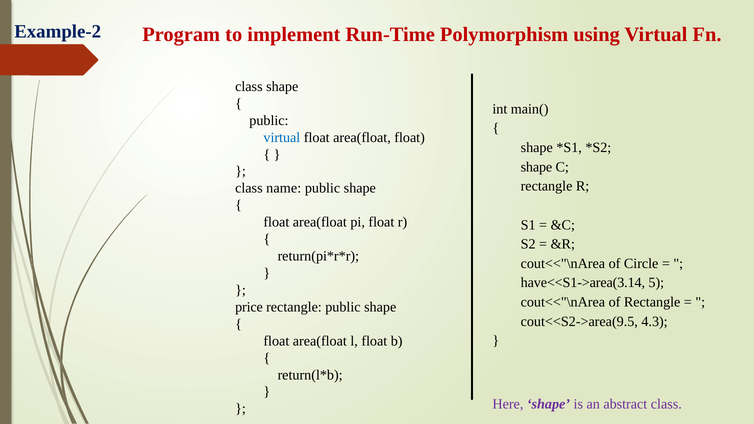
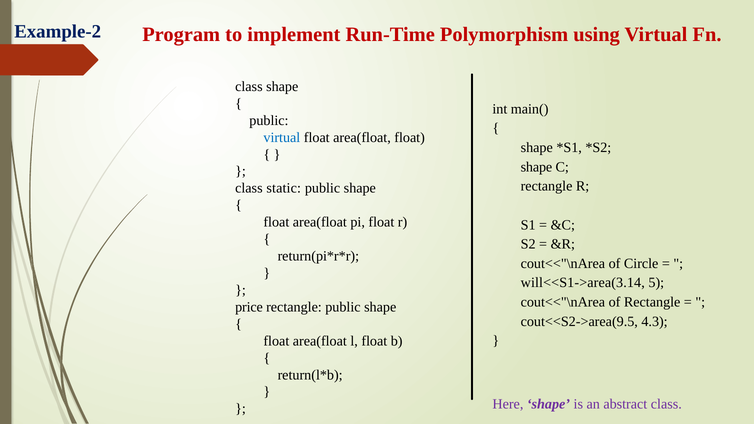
name: name -> static
have<<S1->area(3.14: have<<S1->area(3.14 -> will<<S1->area(3.14
